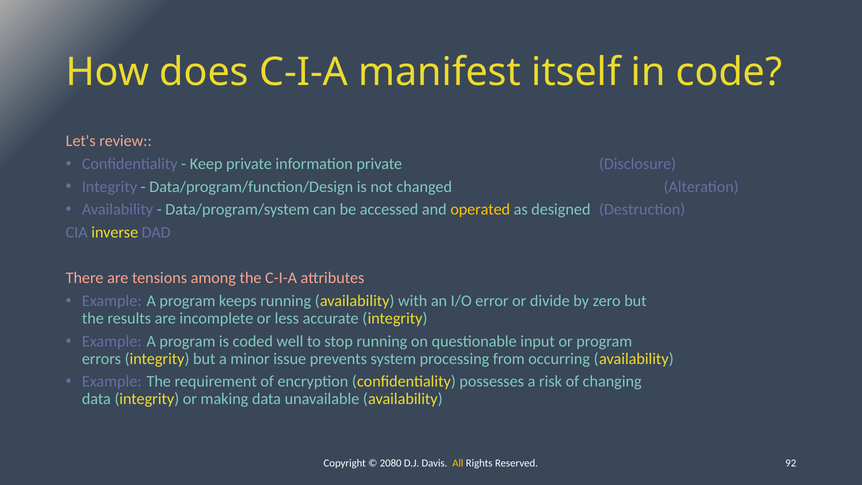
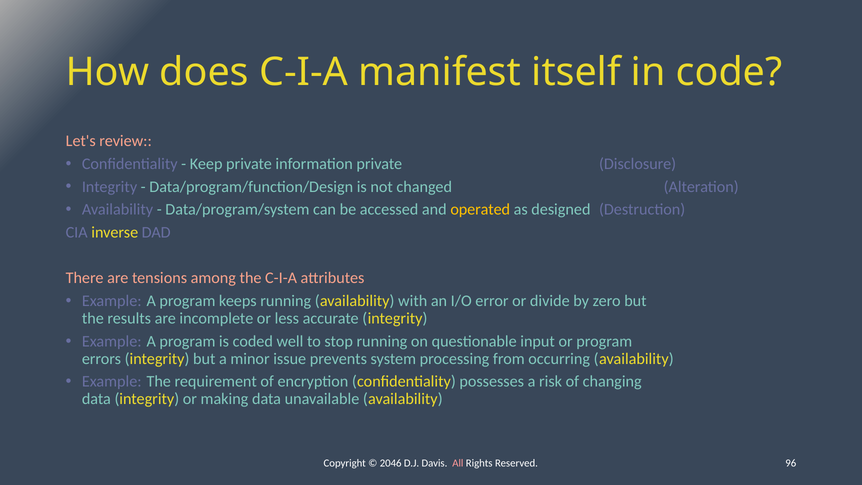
2080: 2080 -> 2046
All colour: yellow -> pink
92: 92 -> 96
